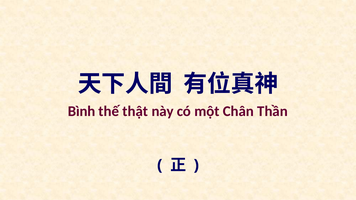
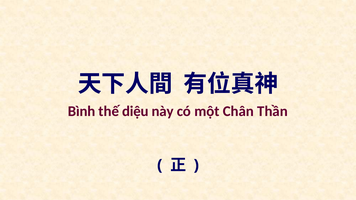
thật: thật -> diệu
